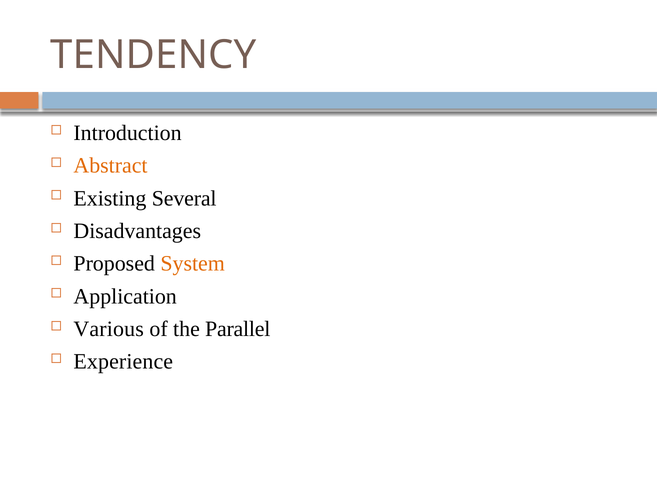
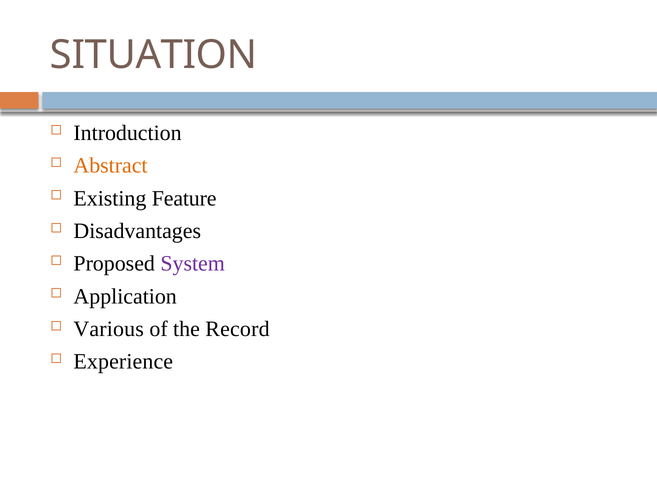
TENDENCY: TENDENCY -> SITUATION
Several: Several -> Feature
System colour: orange -> purple
Parallel: Parallel -> Record
